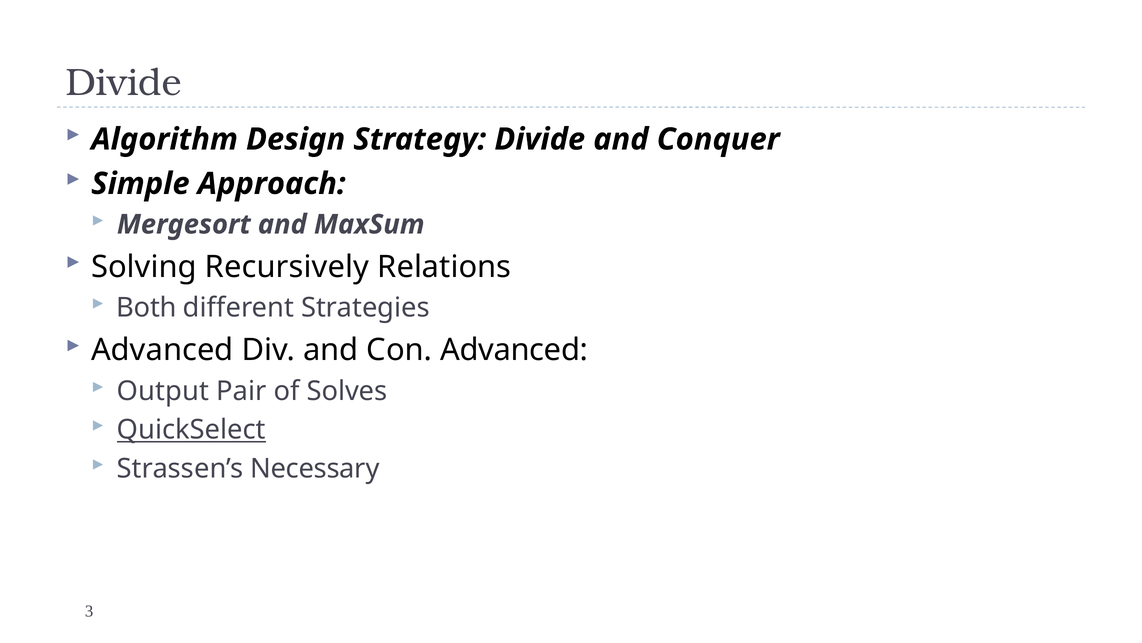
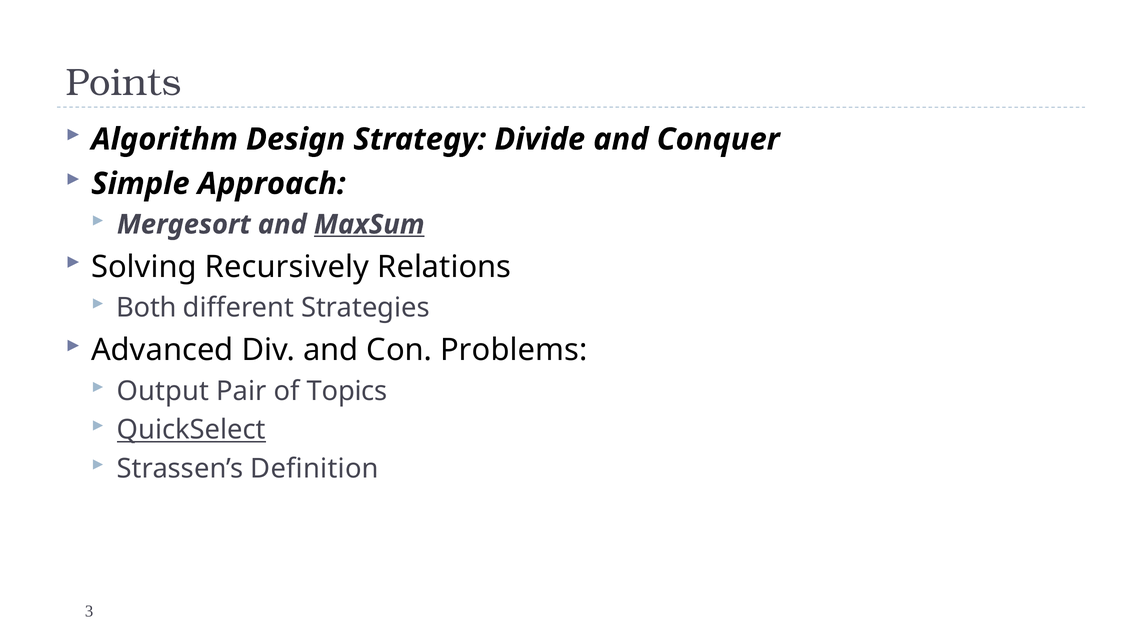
Divide at (124, 83): Divide -> Points
MaxSum underline: none -> present
Con Advanced: Advanced -> Problems
Solves: Solves -> Topics
Necessary: Necessary -> Definition
